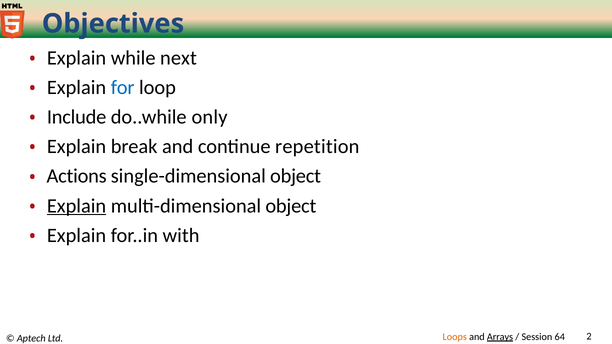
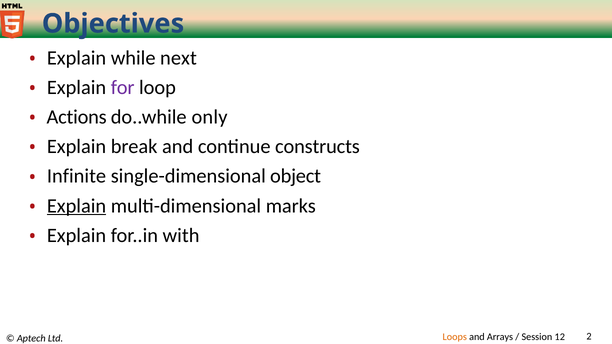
for colour: blue -> purple
Include: Include -> Actions
repetition: repetition -> constructs
Actions: Actions -> Infinite
multi-dimensional object: object -> marks
Arrays underline: present -> none
64: 64 -> 12
